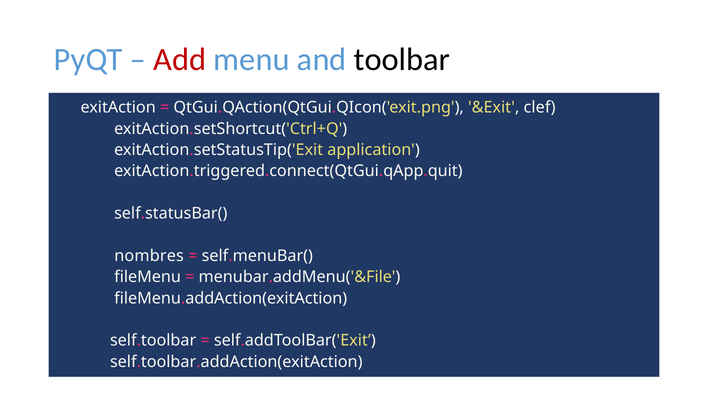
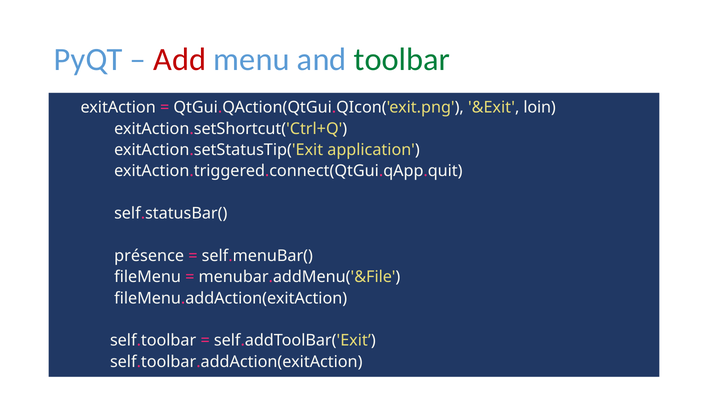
toolbar colour: black -> green
clef: clef -> loin
nombres: nombres -> présence
